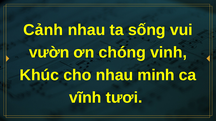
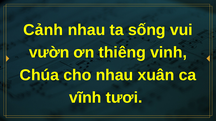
chóng: chóng -> thiêng
Khúc: Khúc -> Chúa
minh: minh -> xuân
